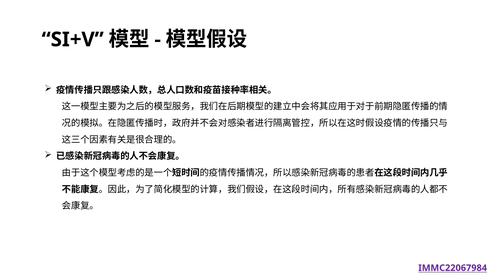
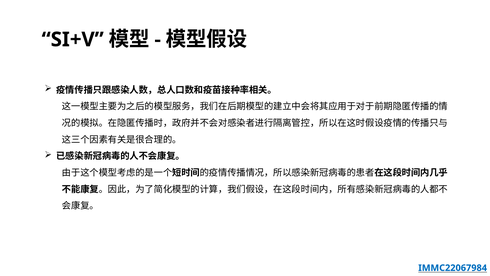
IMMC22067984 colour: purple -> blue
